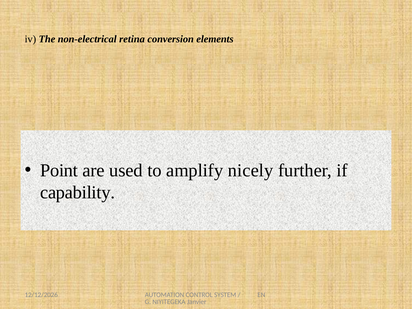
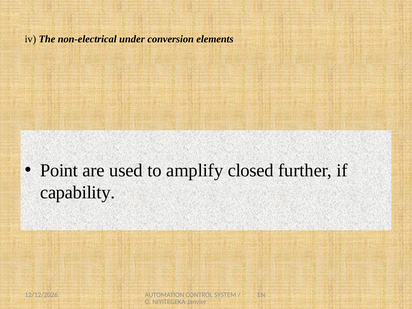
retina: retina -> under
nicely: nicely -> closed
